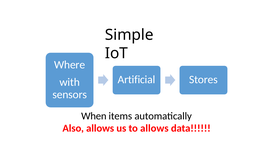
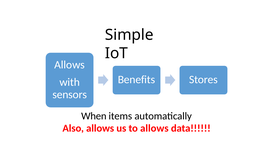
Where at (70, 65): Where -> Allows
Artificial: Artificial -> Benefits
